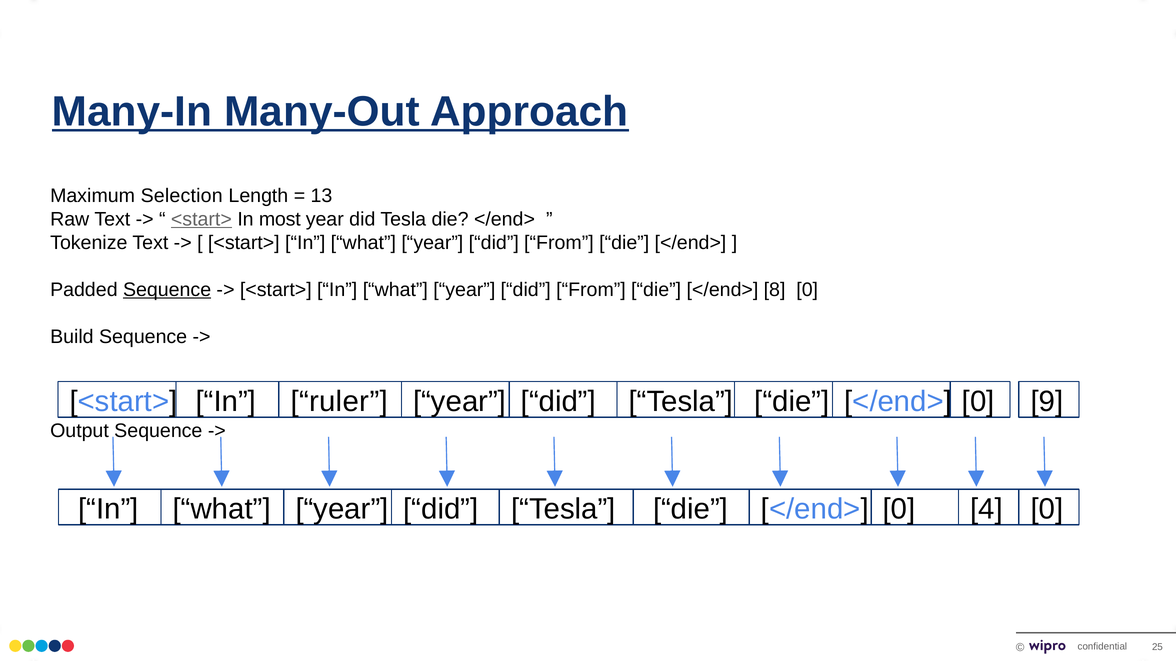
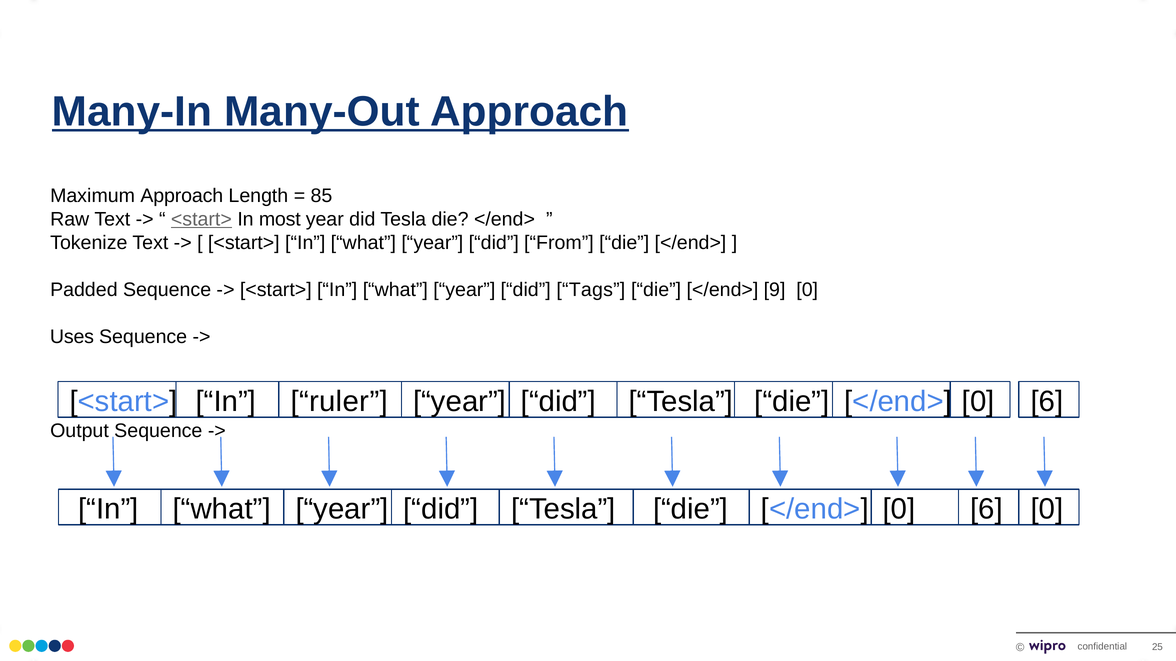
Maximum Selection: Selection -> Approach
13: 13 -> 85
Sequence at (167, 290) underline: present -> none
From at (591, 290): From -> Tags
8: 8 -> 9
Build: Build -> Uses
9 at (1047, 402): 9 -> 6
4 at (987, 510): 4 -> 6
